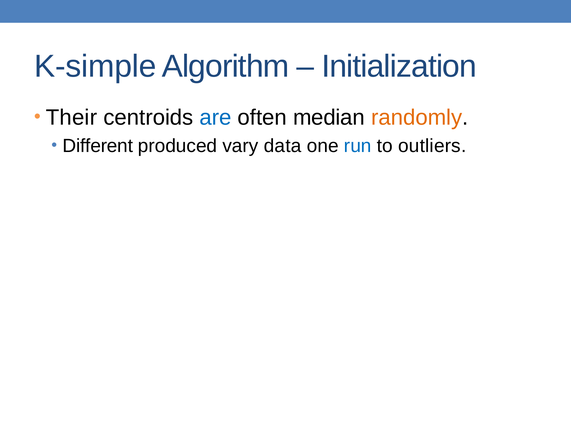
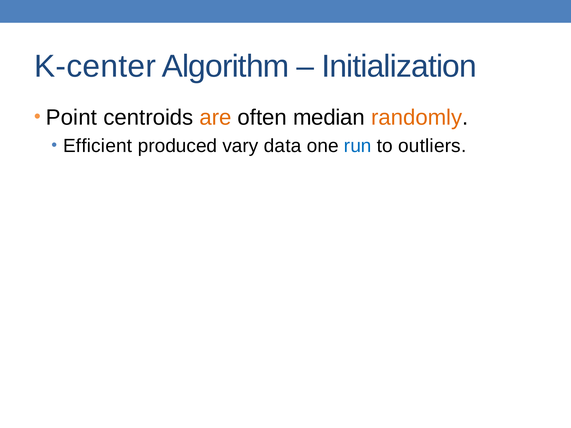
K-simple: K-simple -> K-center
Their: Their -> Point
are colour: blue -> orange
Different: Different -> Efficient
